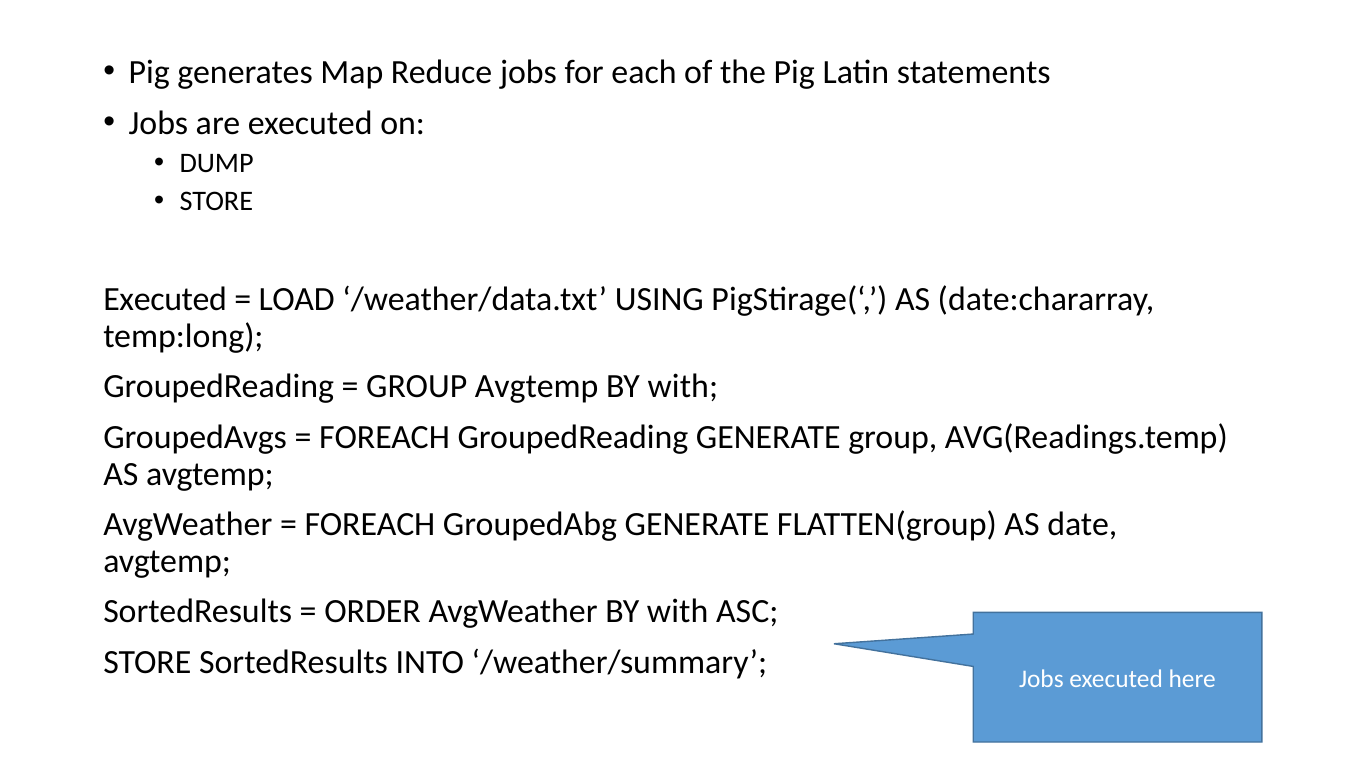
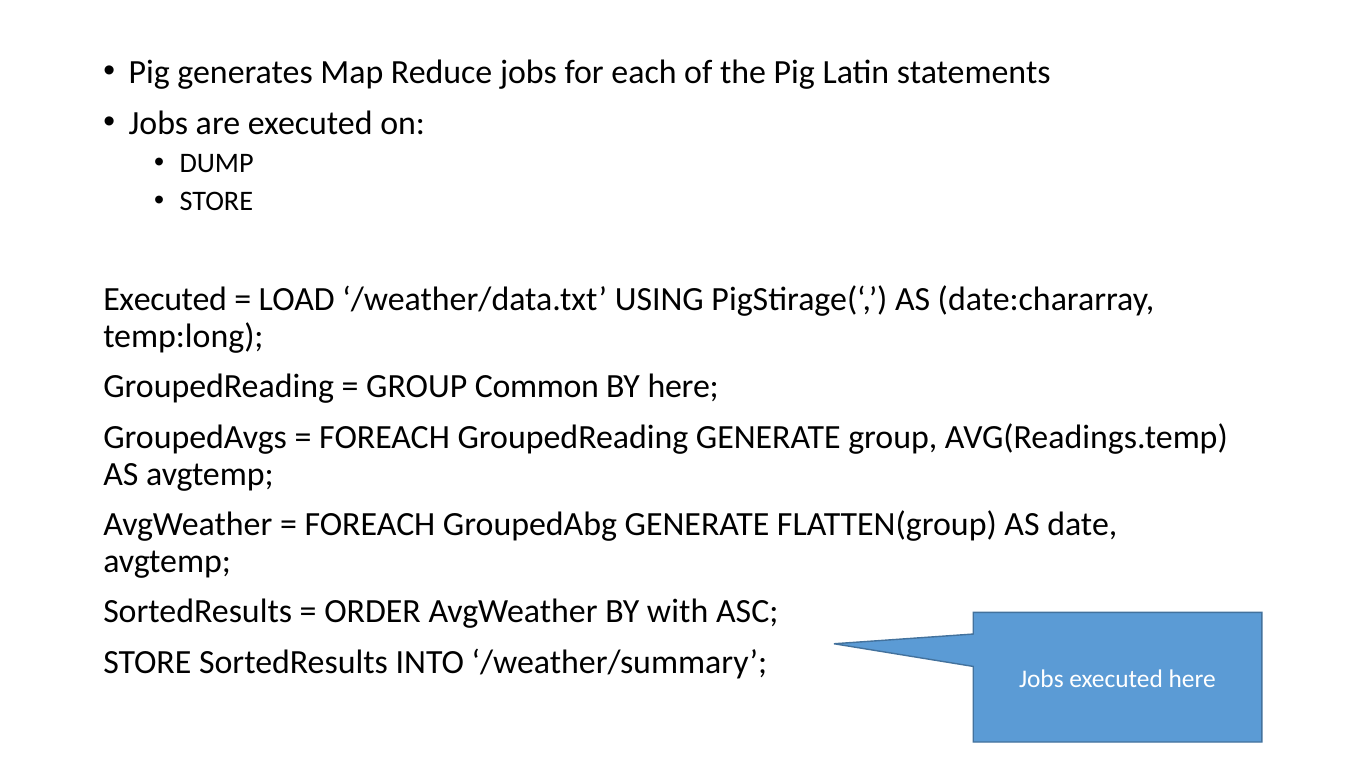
GROUP Avgtemp: Avgtemp -> Common
with at (683, 387): with -> here
